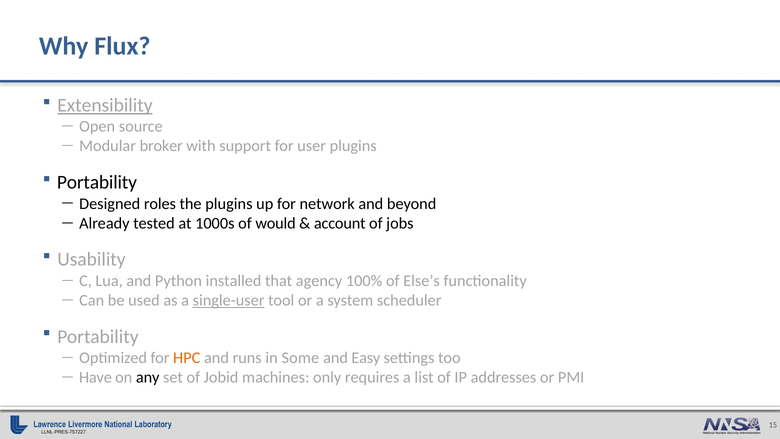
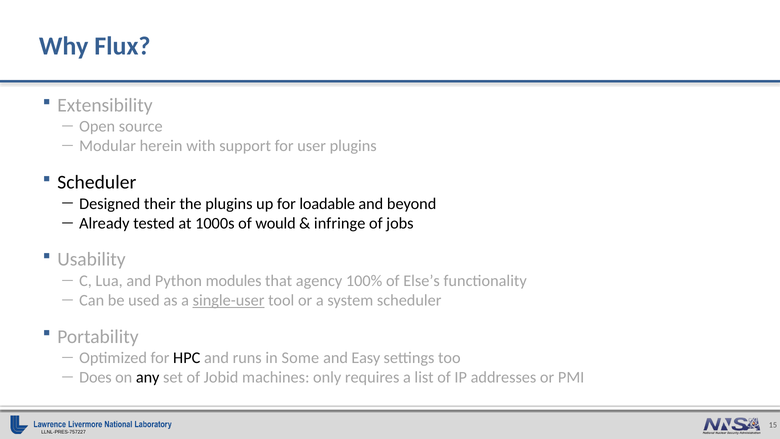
Extensibility underline: present -> none
broker: broker -> herein
Portability at (97, 182): Portability -> Scheduler
roles: roles -> their
network: network -> loadable
account: account -> infringe
installed: installed -> modules
HPC colour: orange -> black
Have: Have -> Does
